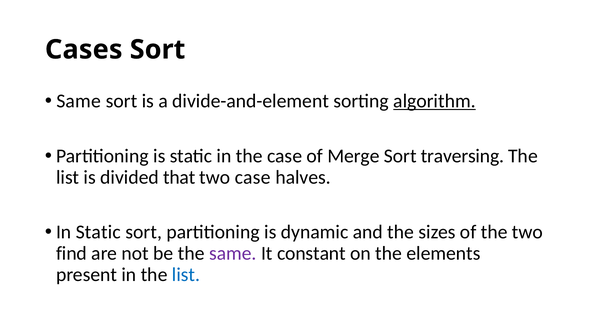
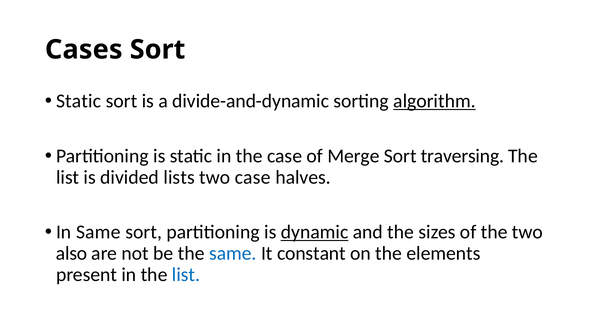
Same at (79, 101): Same -> Static
divide-and-element: divide-and-element -> divide-and-dynamic
that: that -> lists
In Static: Static -> Same
dynamic underline: none -> present
find: find -> also
same at (233, 253) colour: purple -> blue
